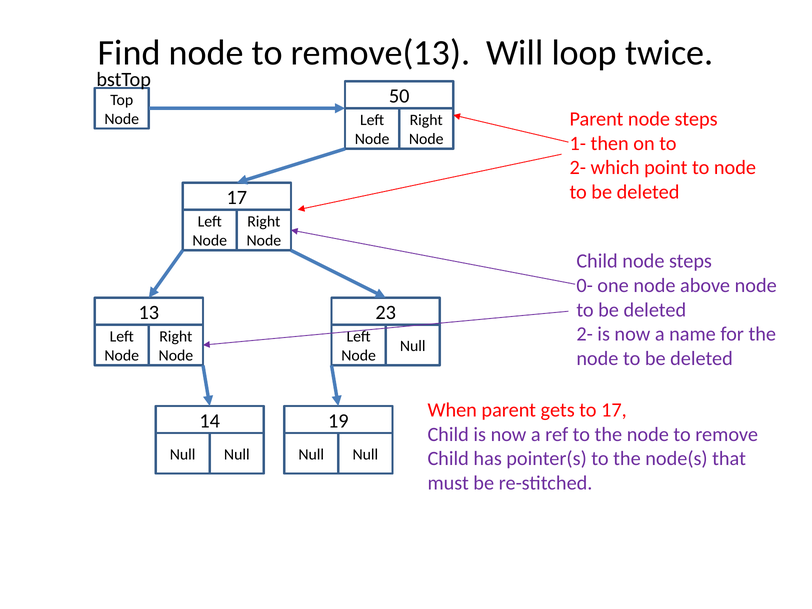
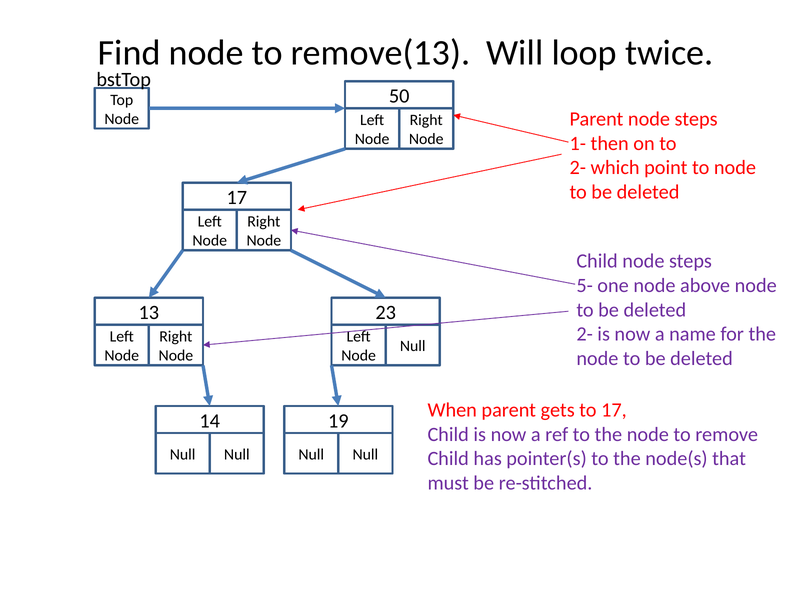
0-: 0- -> 5-
